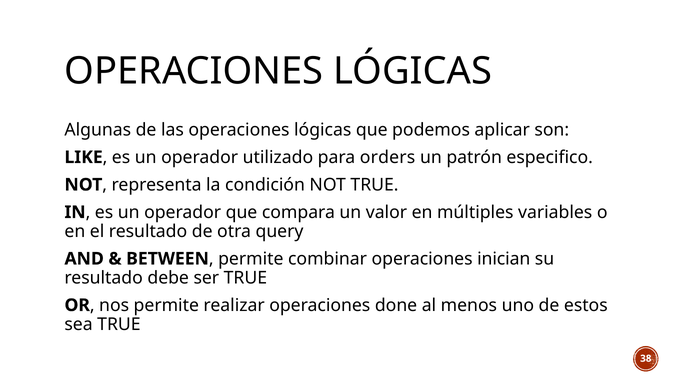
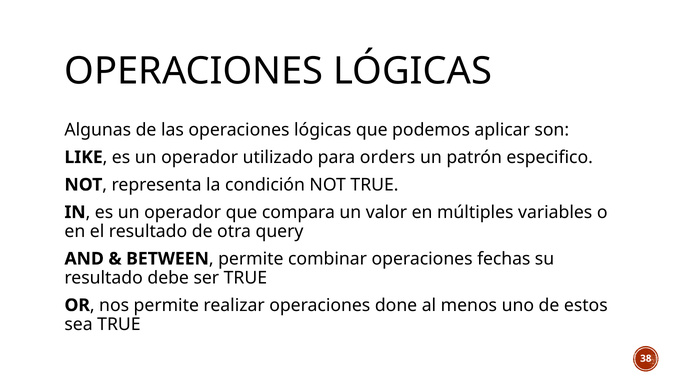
inician: inician -> fechas
